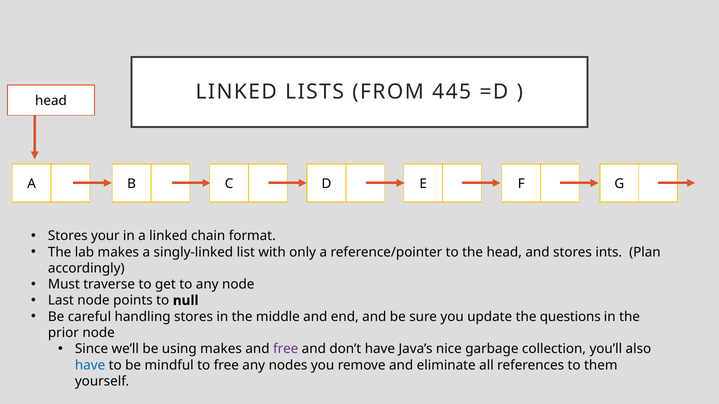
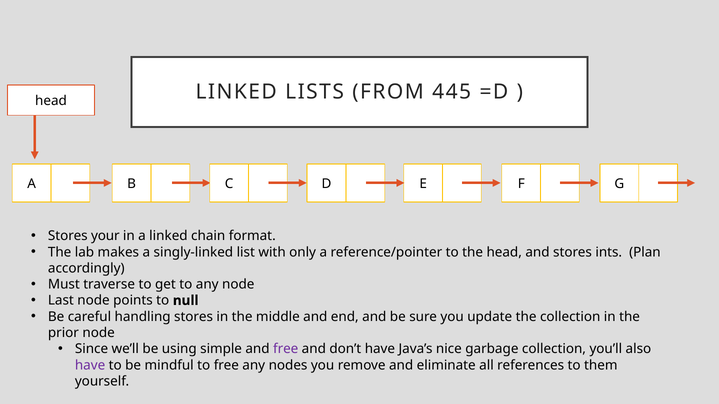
the questions: questions -> collection
using makes: makes -> simple
have at (90, 366) colour: blue -> purple
